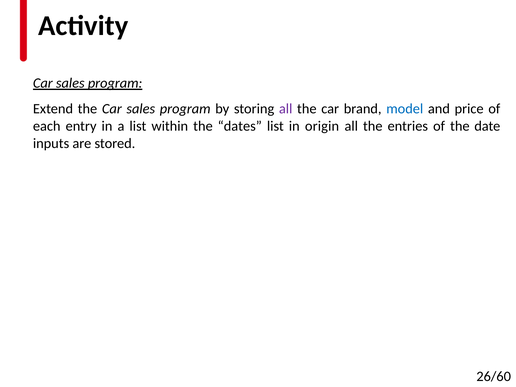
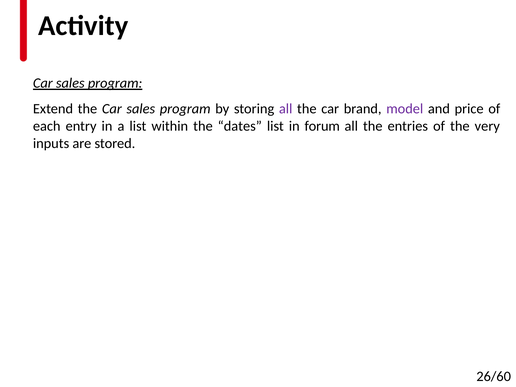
model colour: blue -> purple
origin: origin -> forum
date: date -> very
